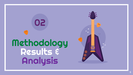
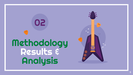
Analysis colour: purple -> green
